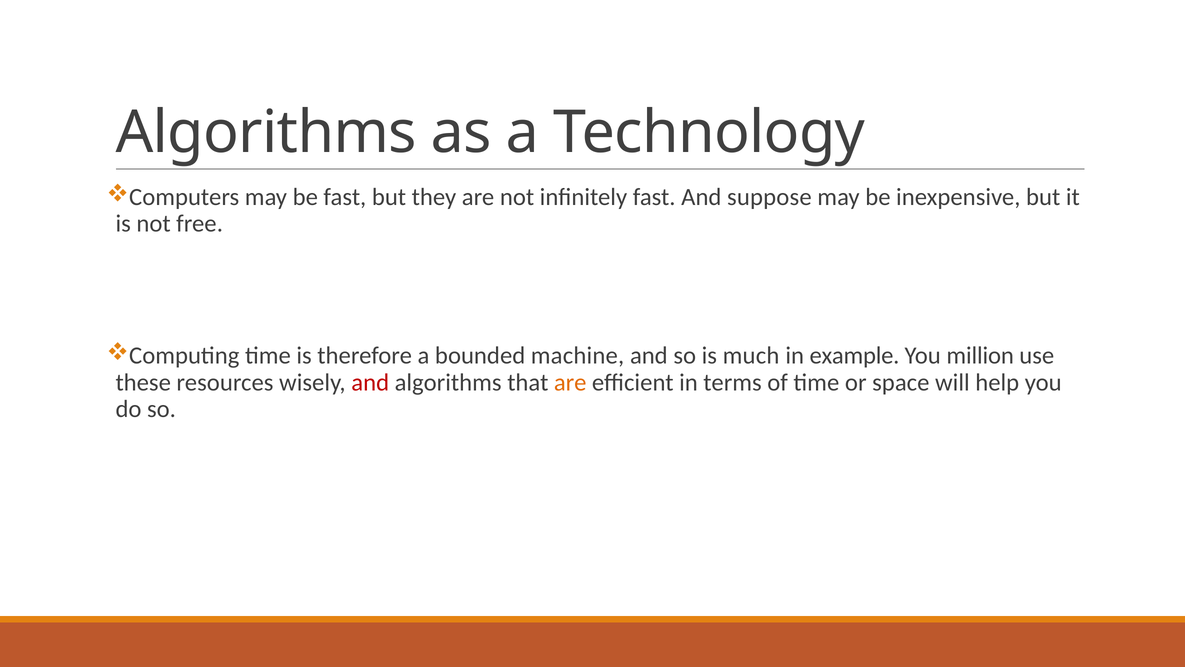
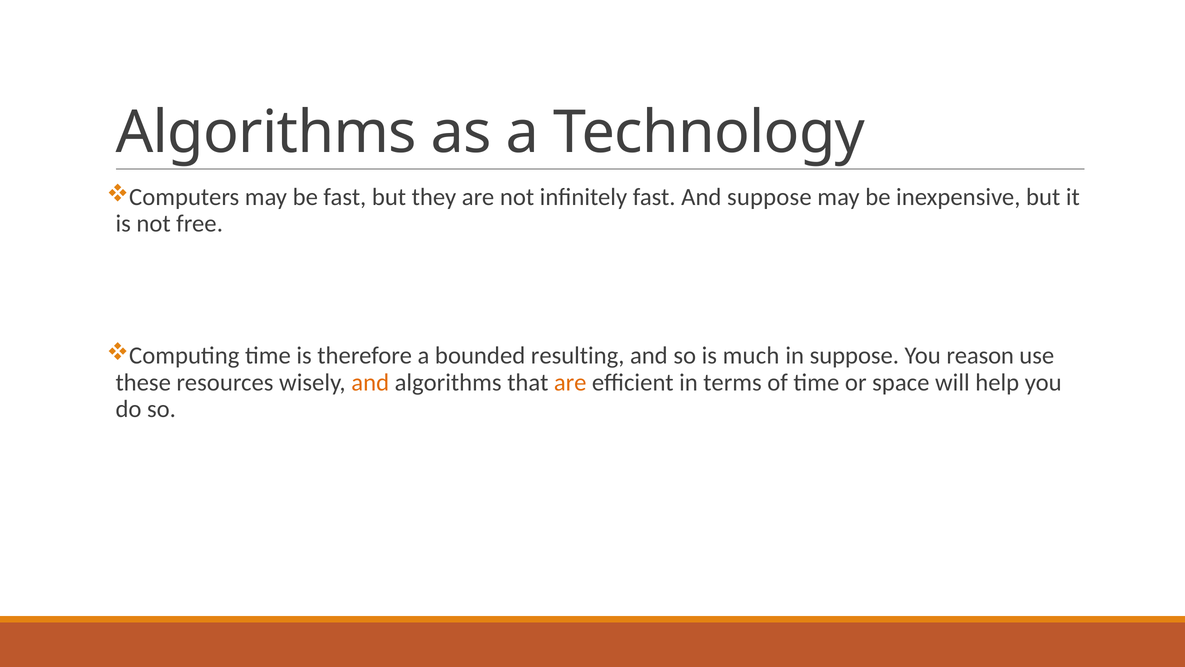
machine: machine -> resulting
in example: example -> suppose
million: million -> reason
and at (370, 382) colour: red -> orange
